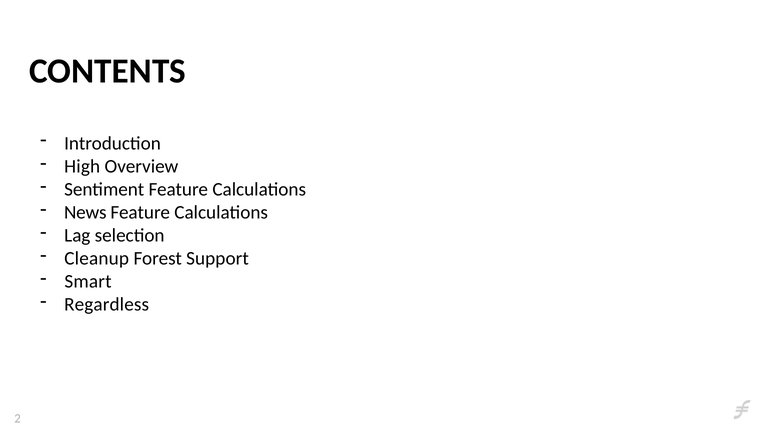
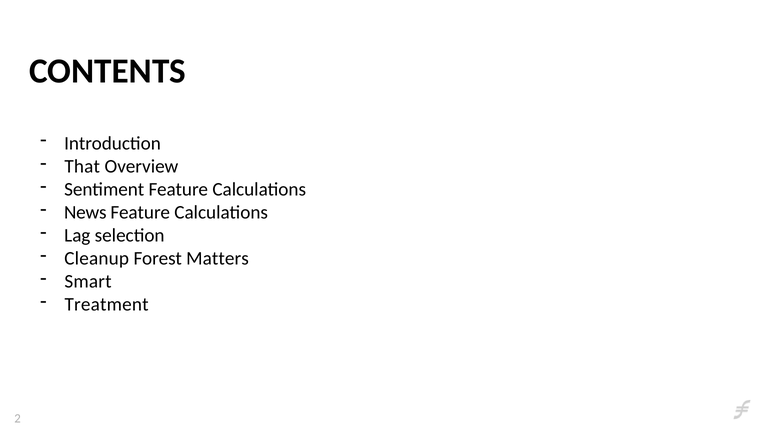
High: High -> That
Support: Support -> Matters
Regardless: Regardless -> Treatment
